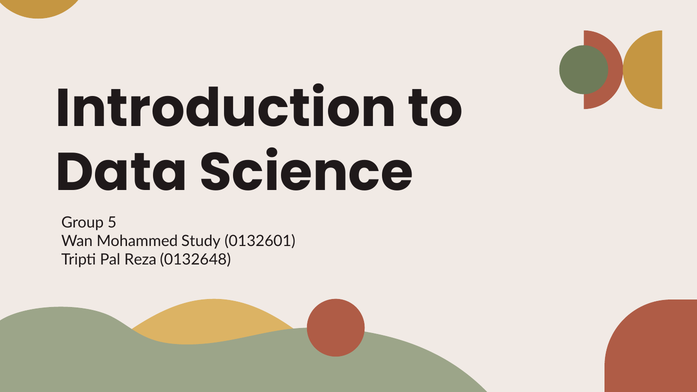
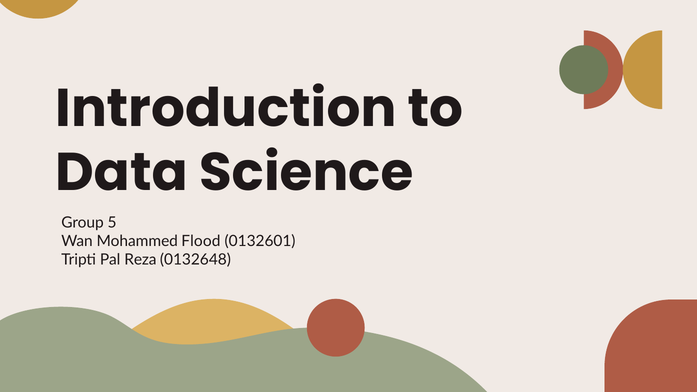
Study: Study -> Flood
